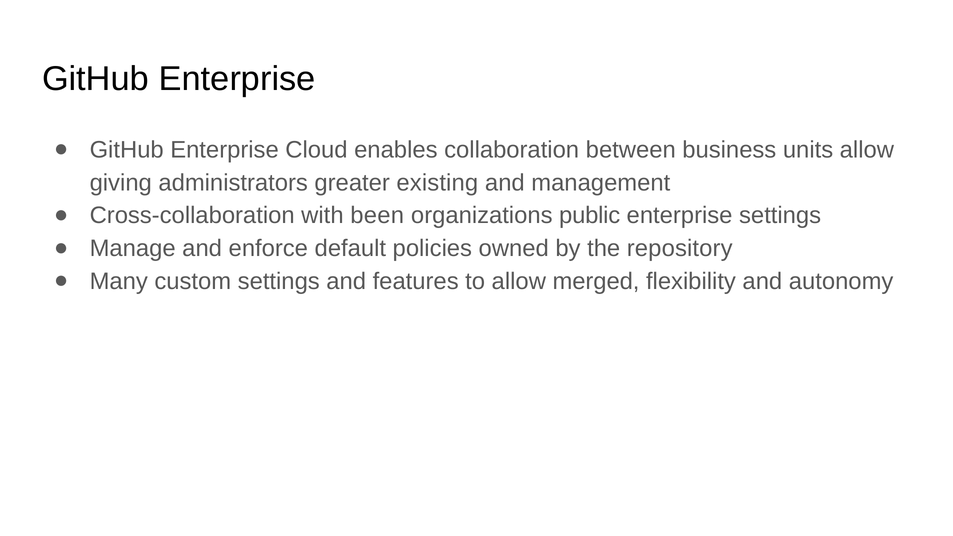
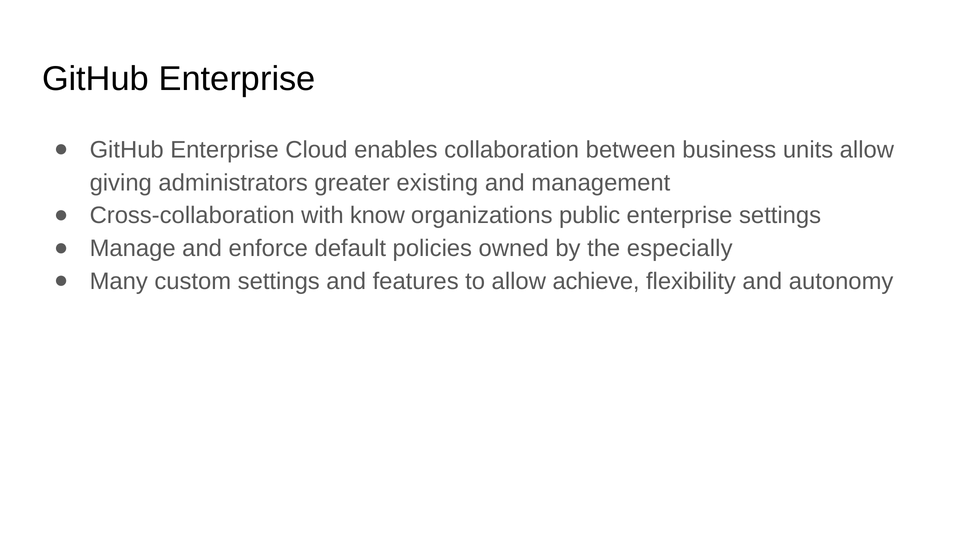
been: been -> know
repository: repository -> especially
merged: merged -> achieve
